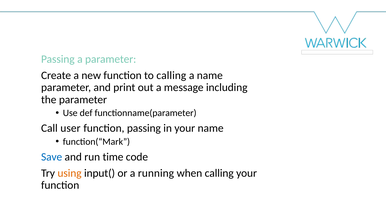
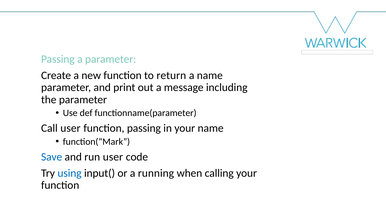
to calling: calling -> return
run time: time -> user
using colour: orange -> blue
